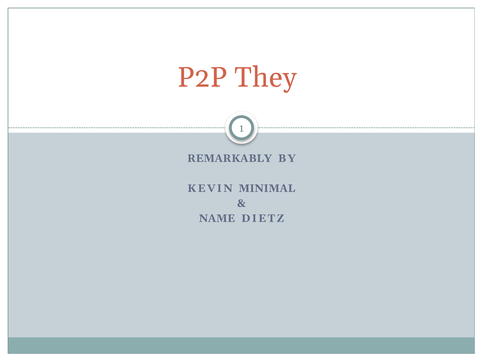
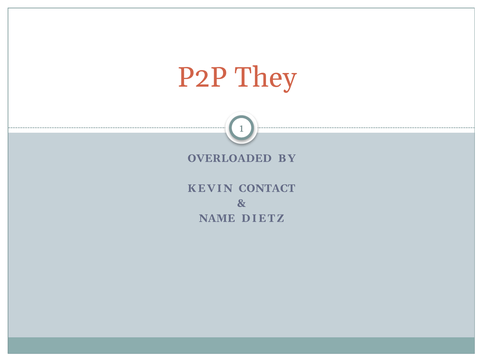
REMARKABLY: REMARKABLY -> OVERLOADED
MINIMAL: MINIMAL -> CONTACT
